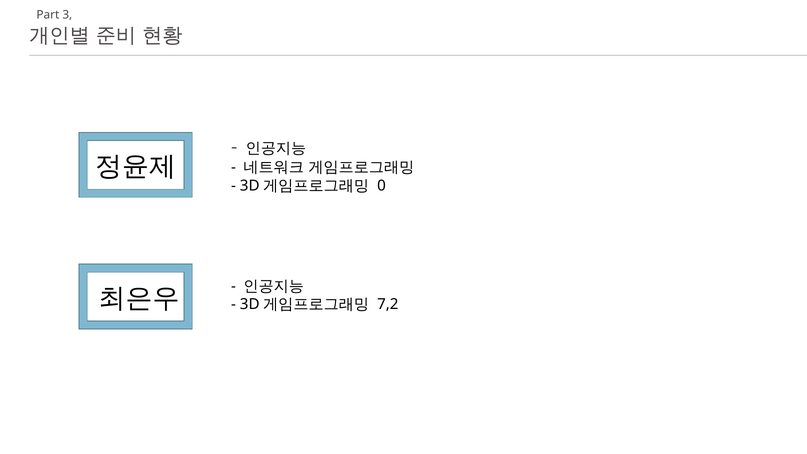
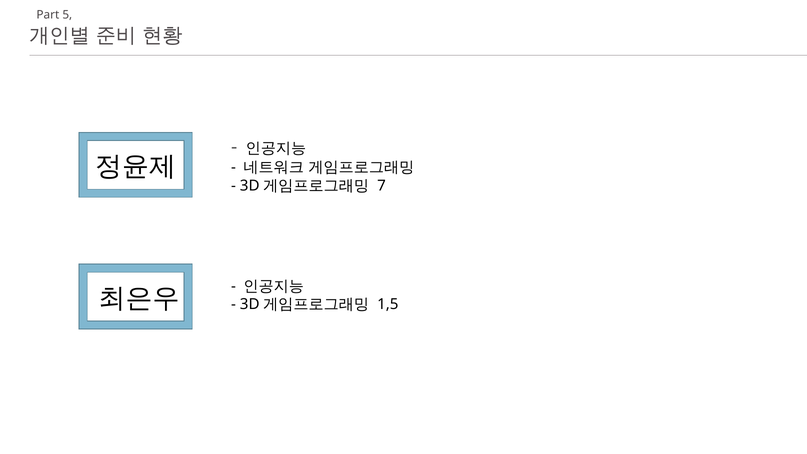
3: 3 -> 5
0: 0 -> 7
7,2: 7,2 -> 1,5
